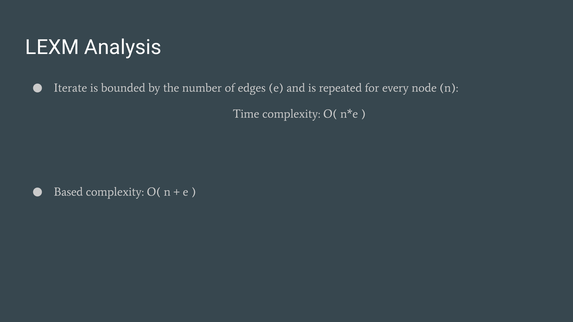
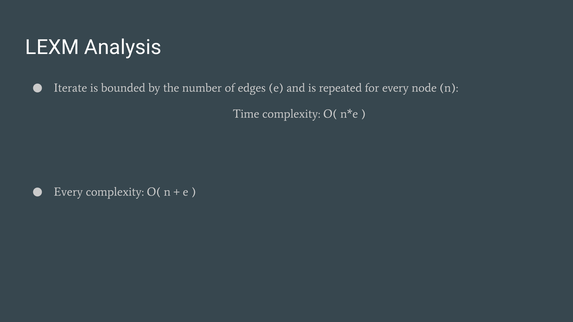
Based at (68, 192): Based -> Every
